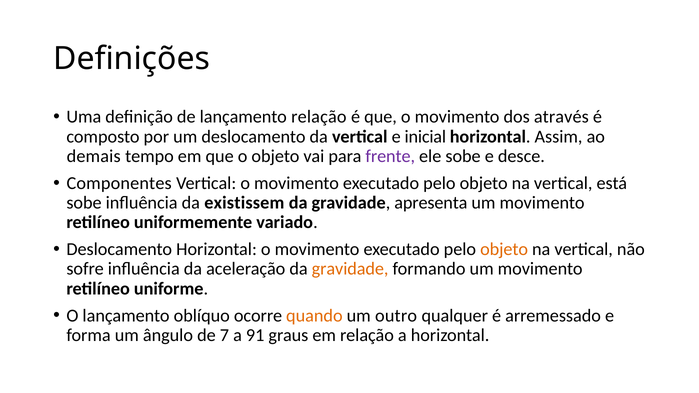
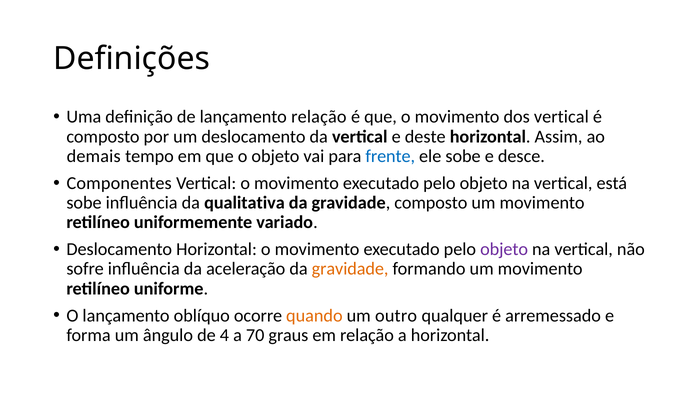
dos através: através -> vertical
inicial: inicial -> deste
frente colour: purple -> blue
existissem: existissem -> qualitativa
gravidade apresenta: apresenta -> composto
objeto at (504, 249) colour: orange -> purple
7: 7 -> 4
91: 91 -> 70
